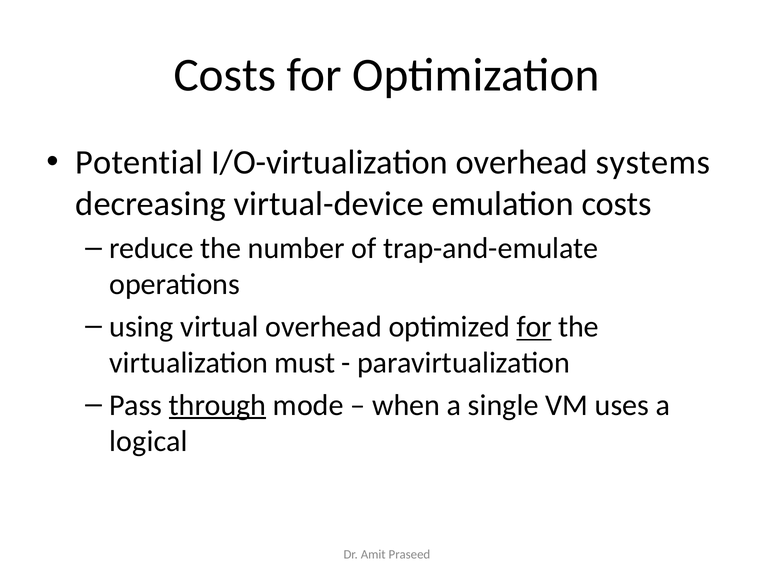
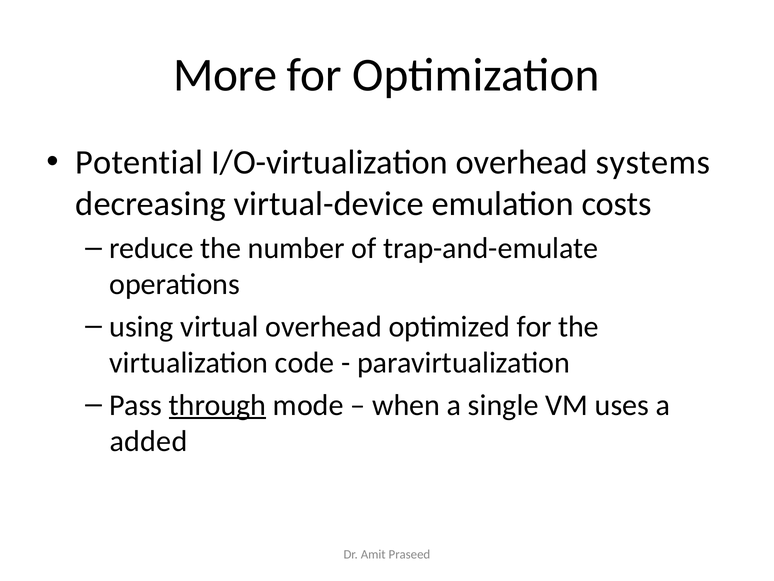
Costs at (225, 75): Costs -> More
for at (534, 326) underline: present -> none
must: must -> code
logical: logical -> added
